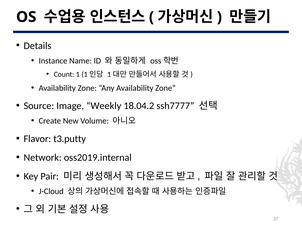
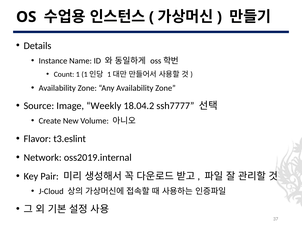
t3.putty: t3.putty -> t3.eslint
